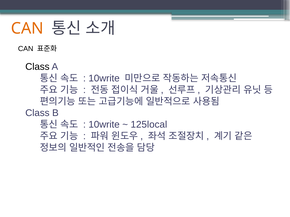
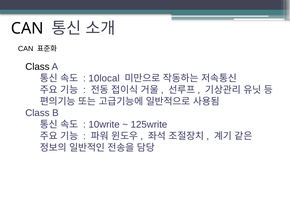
CAN at (27, 29) colour: orange -> black
10write at (104, 78): 10write -> 10local
125local: 125local -> 125write
